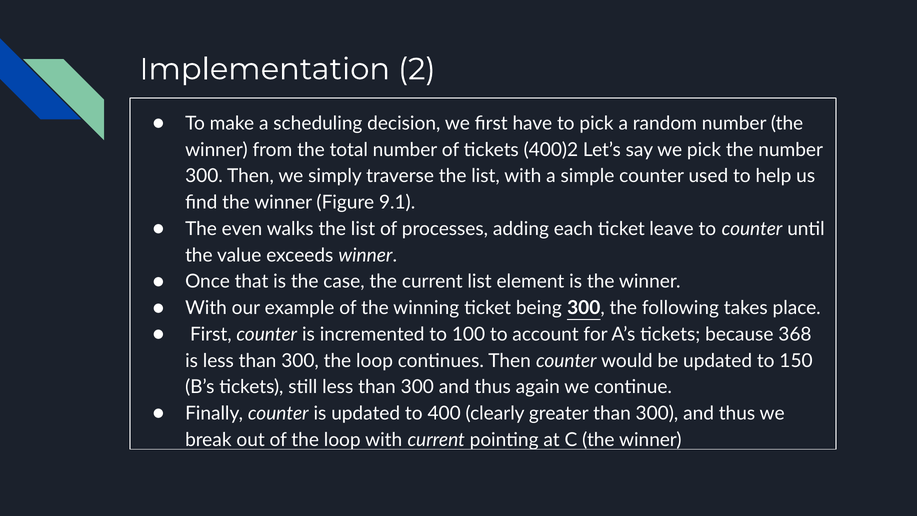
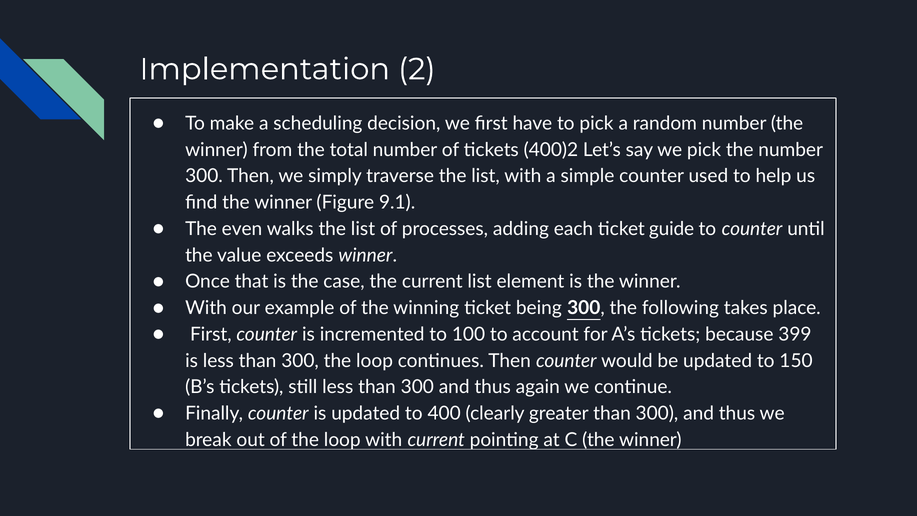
leave: leave -> guide
368: 368 -> 399
